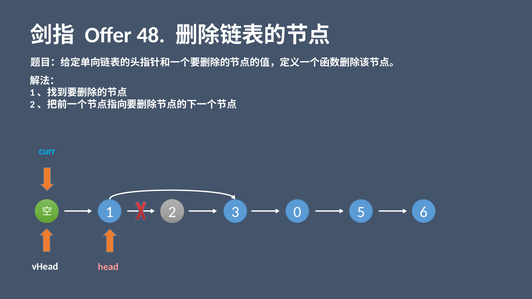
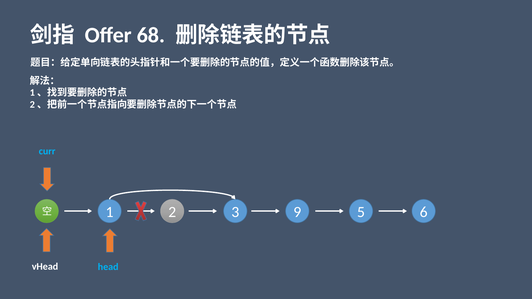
48: 48 -> 68
0: 0 -> 9
head colour: pink -> light blue
